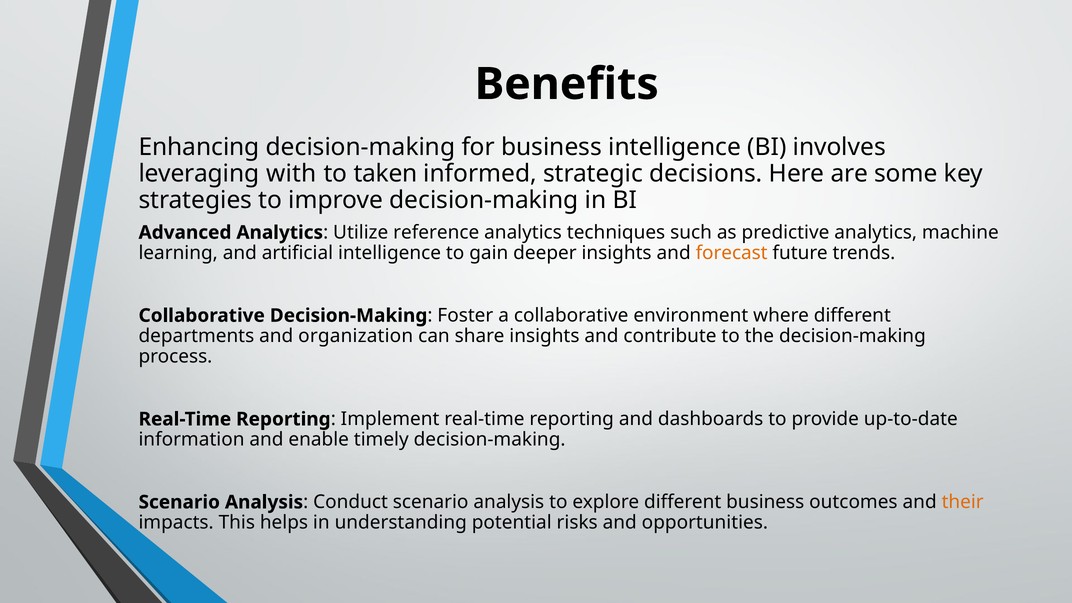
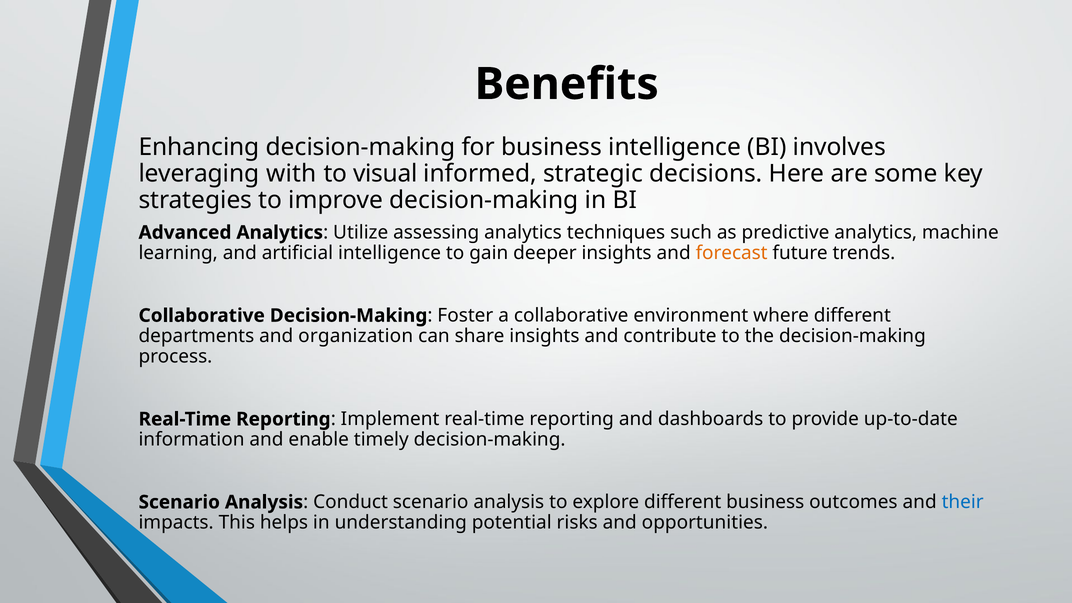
taken: taken -> visual
reference: reference -> assessing
their colour: orange -> blue
